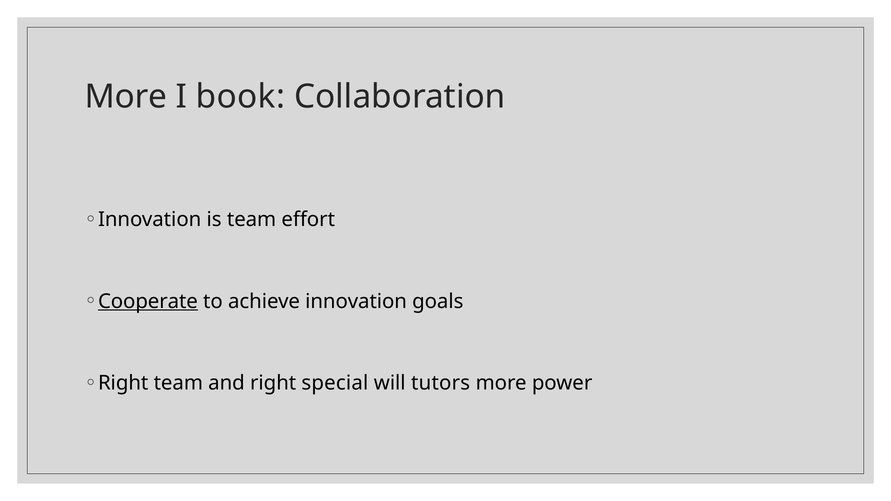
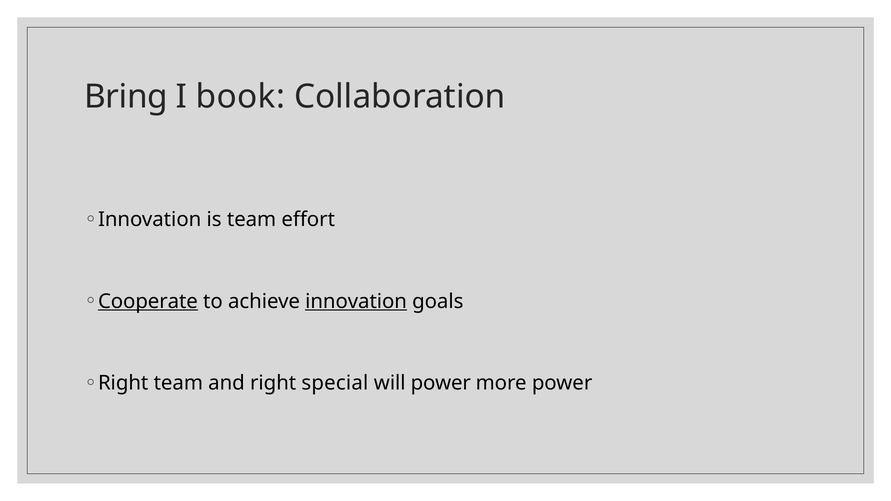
More at (126, 97): More -> Bring
innovation at (356, 301) underline: none -> present
will tutors: tutors -> power
